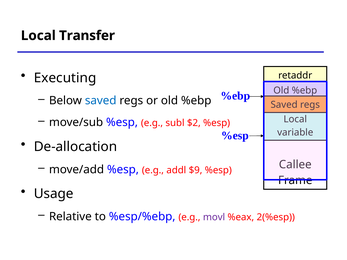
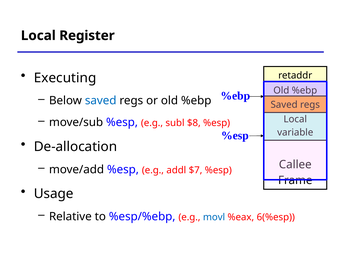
Transfer: Transfer -> Register
$2: $2 -> $8
$9: $9 -> $7
movl colour: purple -> blue
2(%esp: 2(%esp -> 6(%esp
